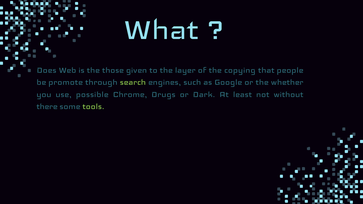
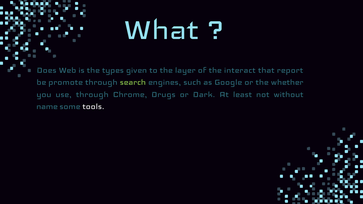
those: those -> types
copying: copying -> interact
people: people -> report
use possible: possible -> through
there: there -> name
tools colour: light green -> white
